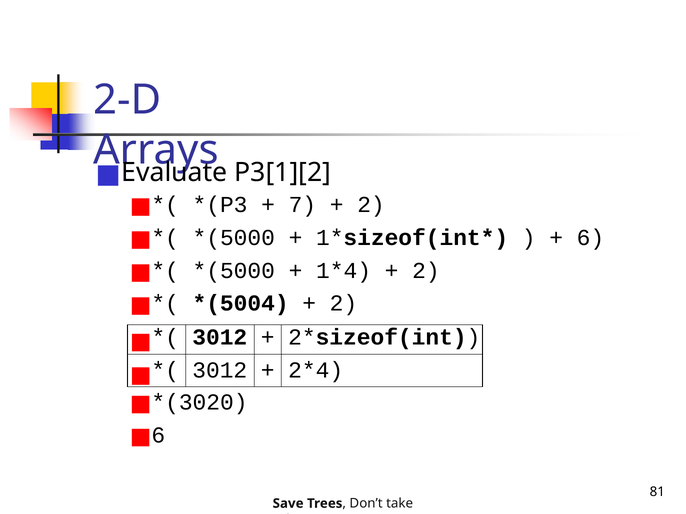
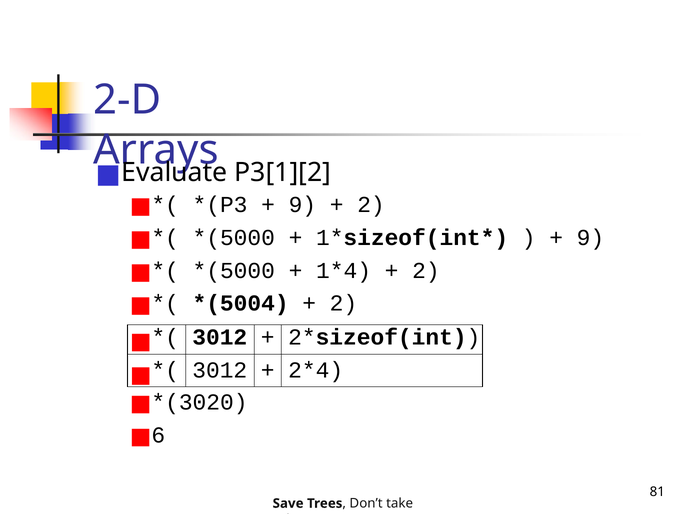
7 at (302, 205): 7 -> 9
6 at (590, 238): 6 -> 9
